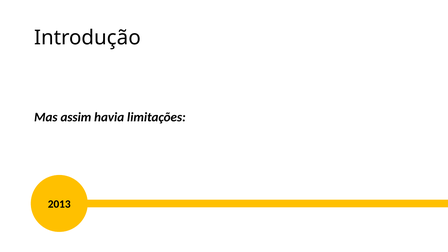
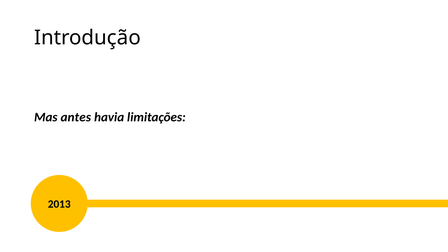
assim: assim -> antes
